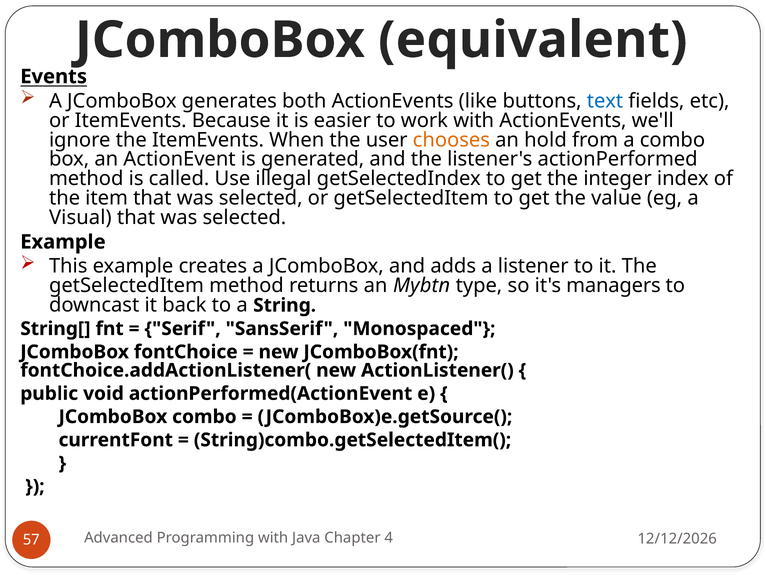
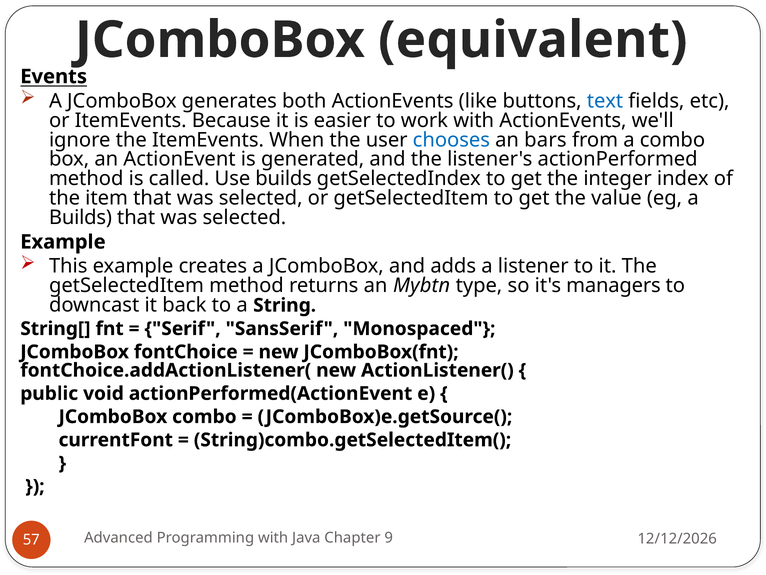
chooses colour: orange -> blue
hold: hold -> bars
Use illegal: illegal -> builds
Visual at (80, 217): Visual -> Builds
4: 4 -> 9
